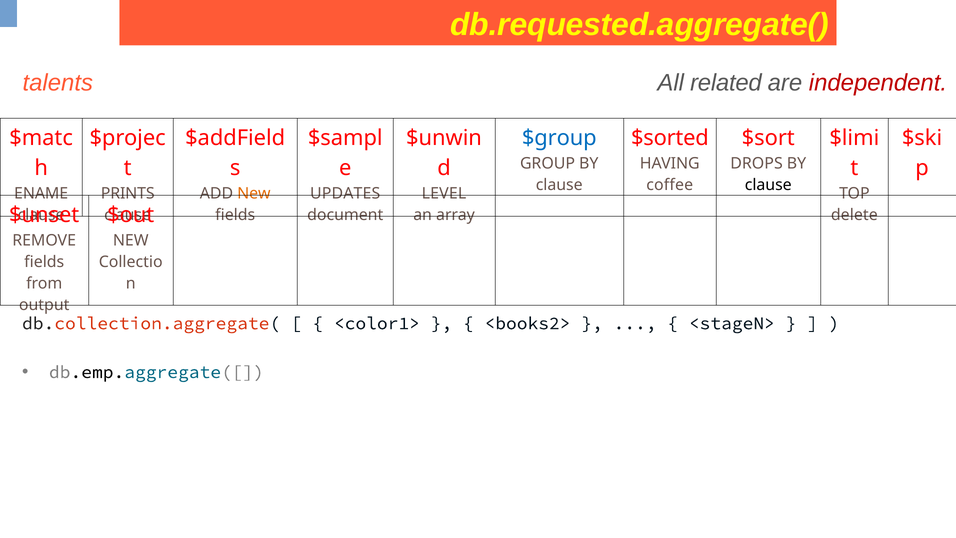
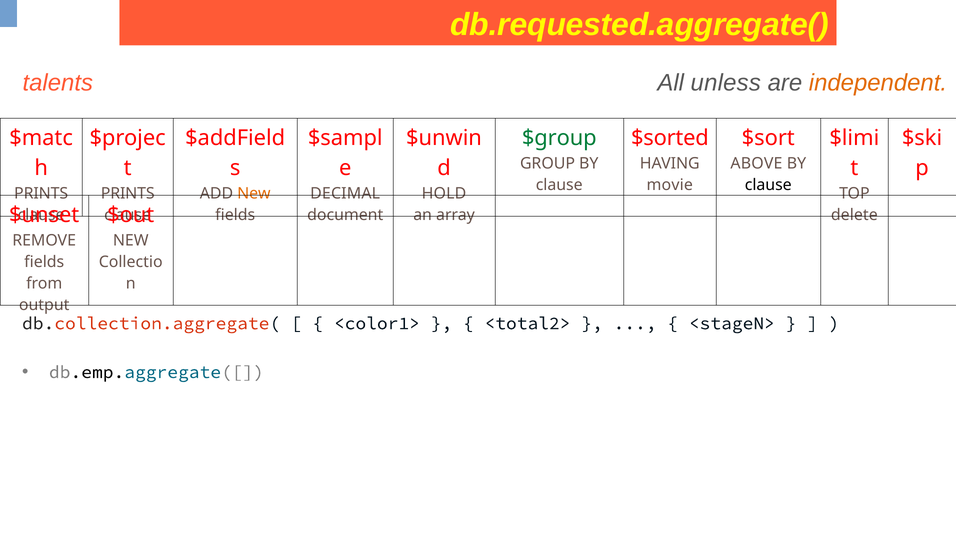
related: related -> unless
independent colour: red -> orange
$group colour: blue -> green
DROPS: DROPS -> ABOVE
coffee: coffee -> movie
ENAME at (41, 193): ENAME -> PRINTS
UPDATES: UPDATES -> DECIMAL
LEVEL: LEVEL -> HOLD
<books2>: <books2> -> <total2>
